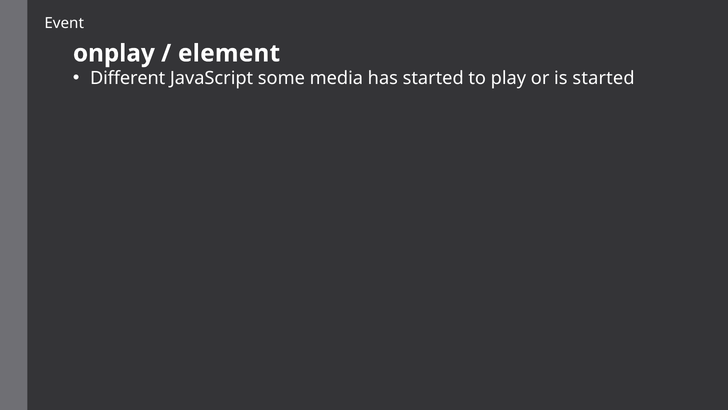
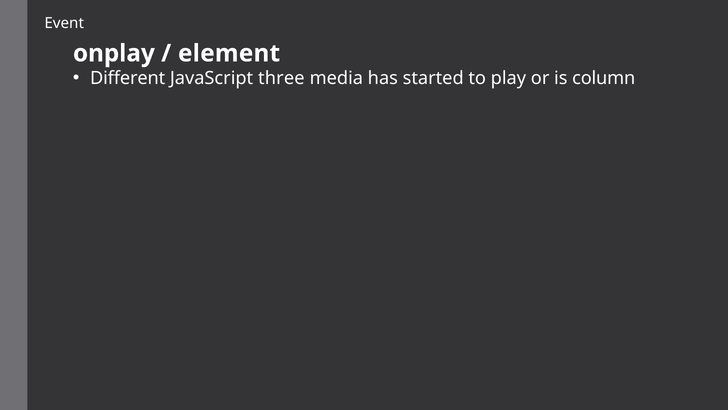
some: some -> three
is started: started -> column
